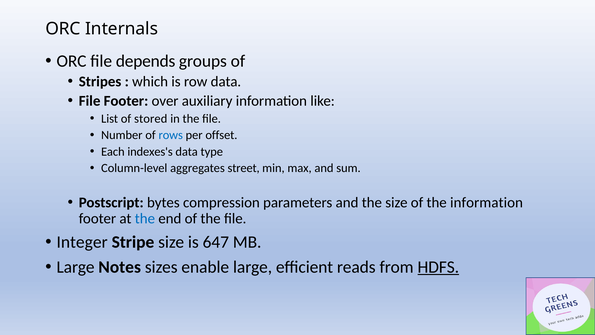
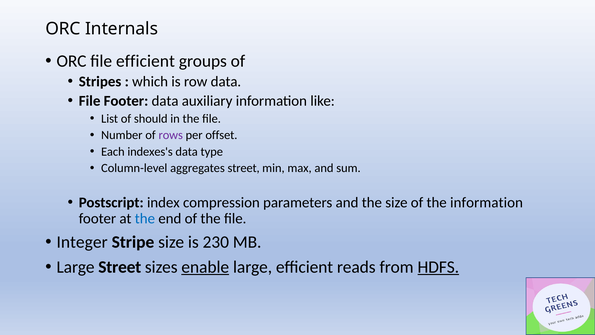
file depends: depends -> efficient
Footer over: over -> data
stored: stored -> should
rows colour: blue -> purple
bytes: bytes -> index
647: 647 -> 230
Large Notes: Notes -> Street
enable underline: none -> present
